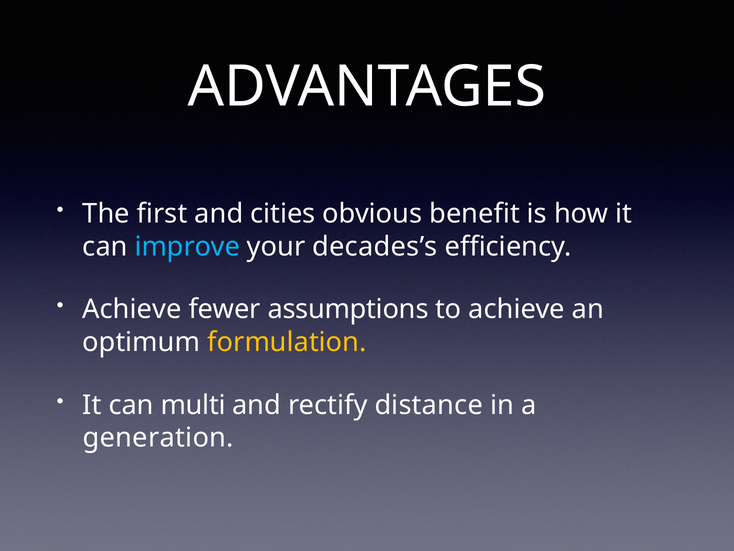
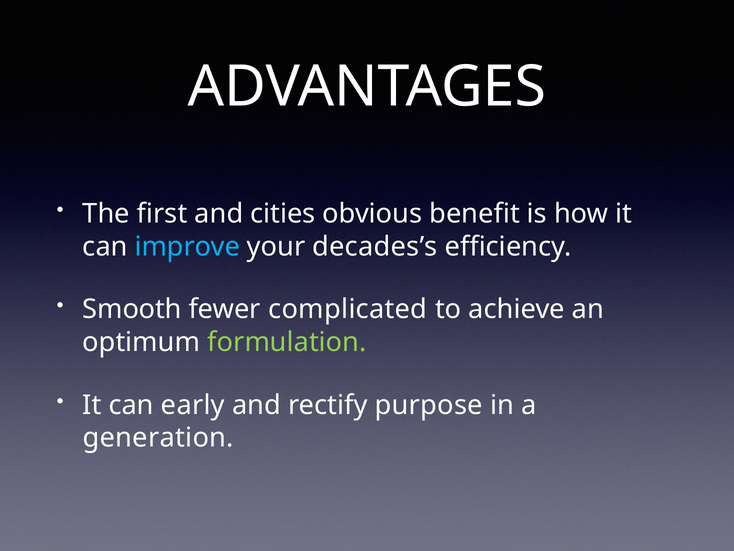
Achieve at (132, 309): Achieve -> Smooth
assumptions: assumptions -> complicated
formulation colour: yellow -> light green
multi: multi -> early
distance: distance -> purpose
